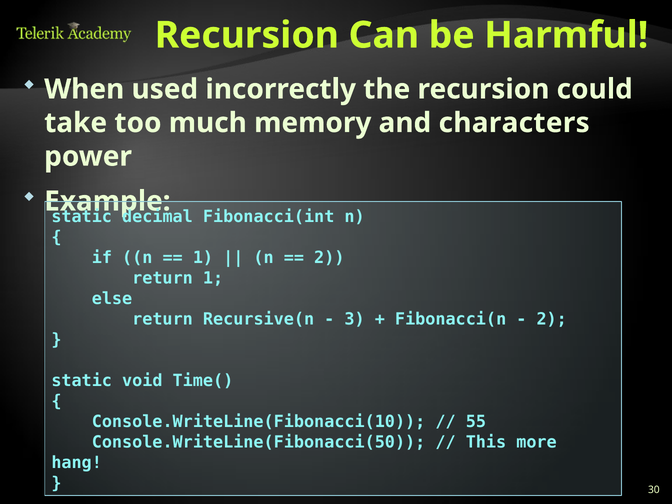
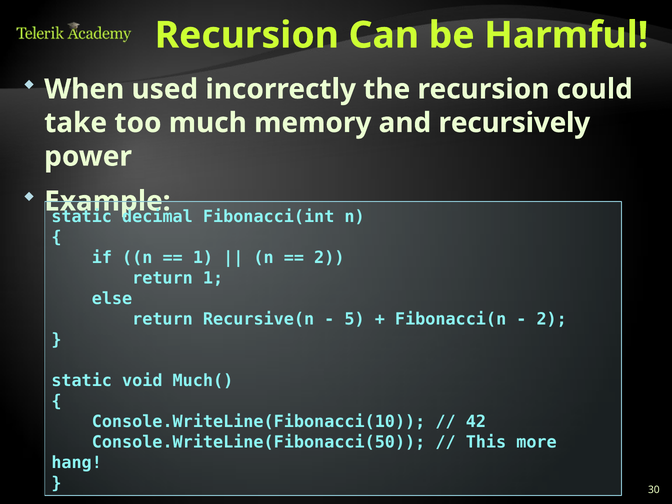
characters: characters -> recursively
3: 3 -> 5
Time(: Time( -> Much(
55: 55 -> 42
